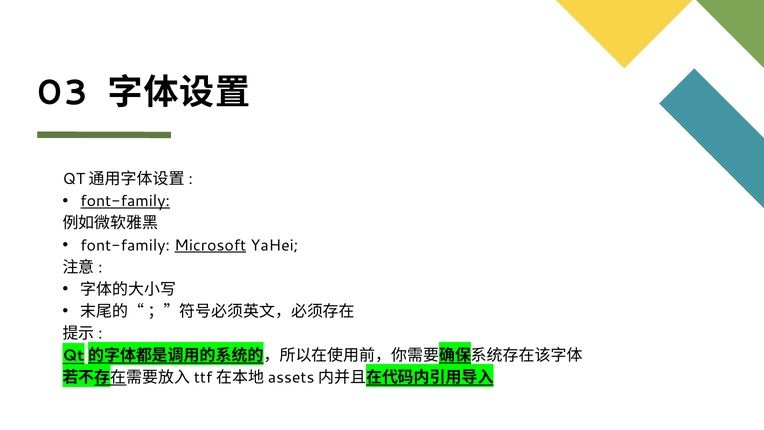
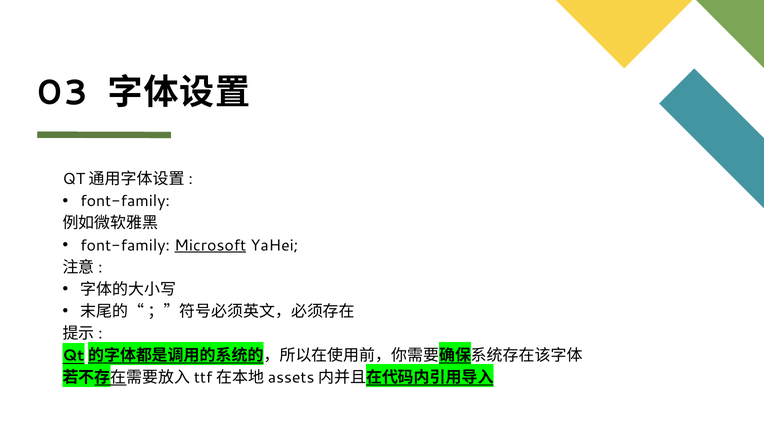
font-family at (125, 201) underline: present -> none
